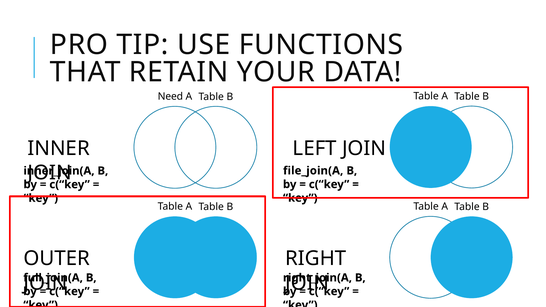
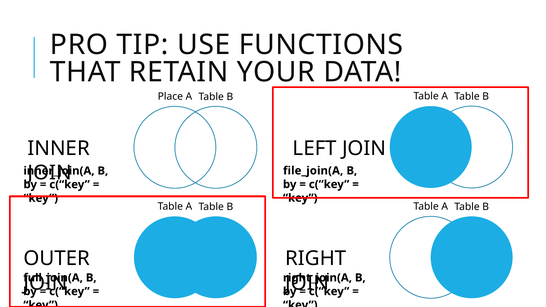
Need: Need -> Place
